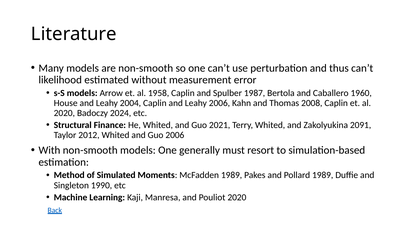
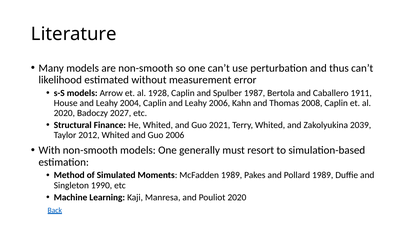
1958: 1958 -> 1928
1960: 1960 -> 1911
2024: 2024 -> 2027
2091: 2091 -> 2039
